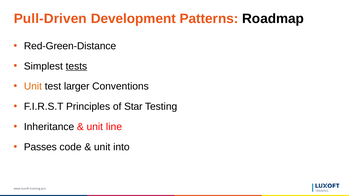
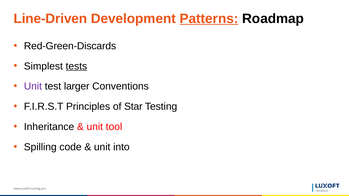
Pull-Driven: Pull-Driven -> Line-Driven
Patterns underline: none -> present
Red-Green-Distance: Red-Green-Distance -> Red-Green-Discards
Unit at (33, 87) colour: orange -> purple
line: line -> tool
Passes: Passes -> Spilling
